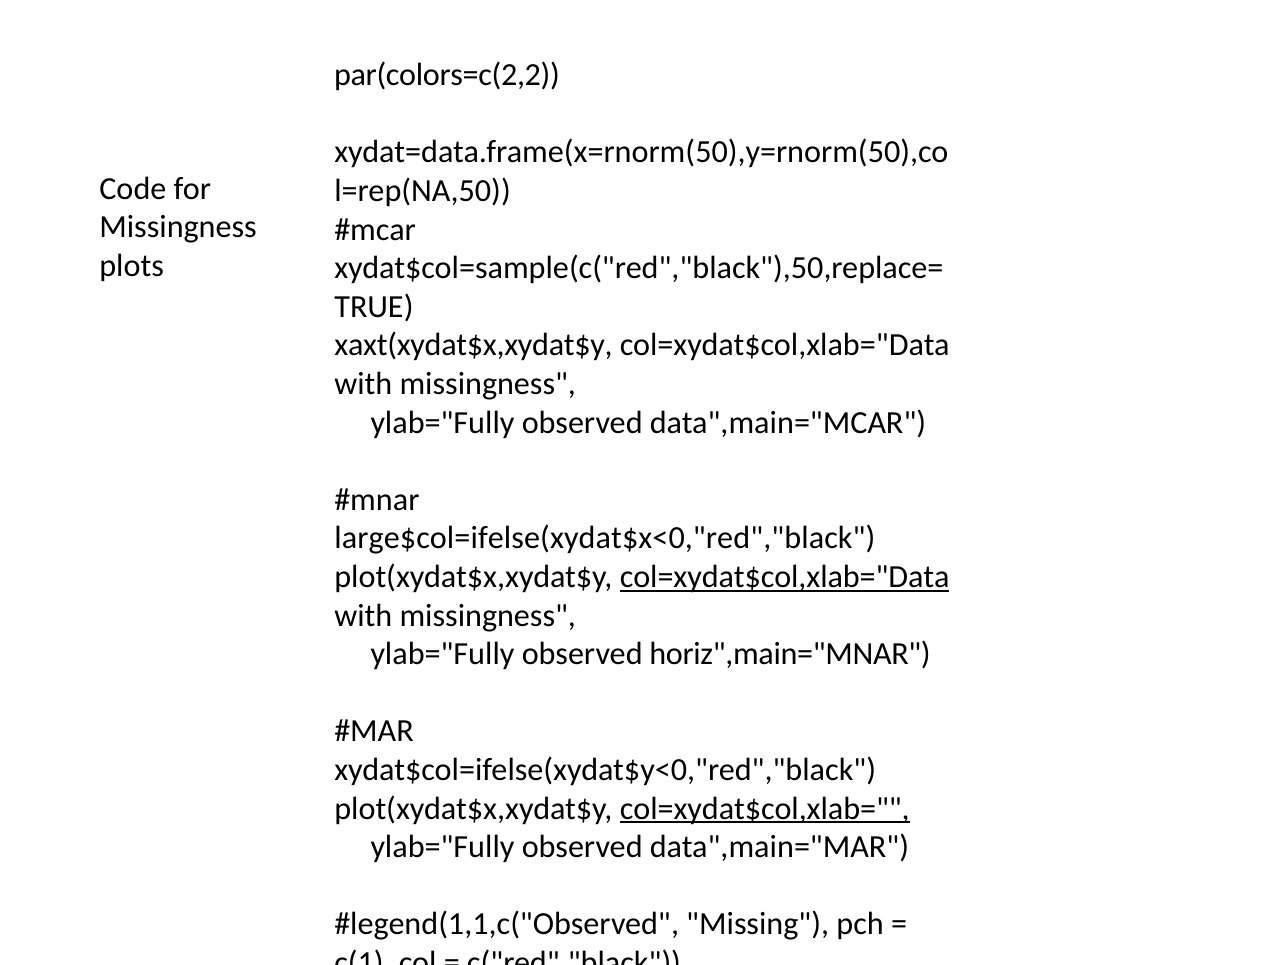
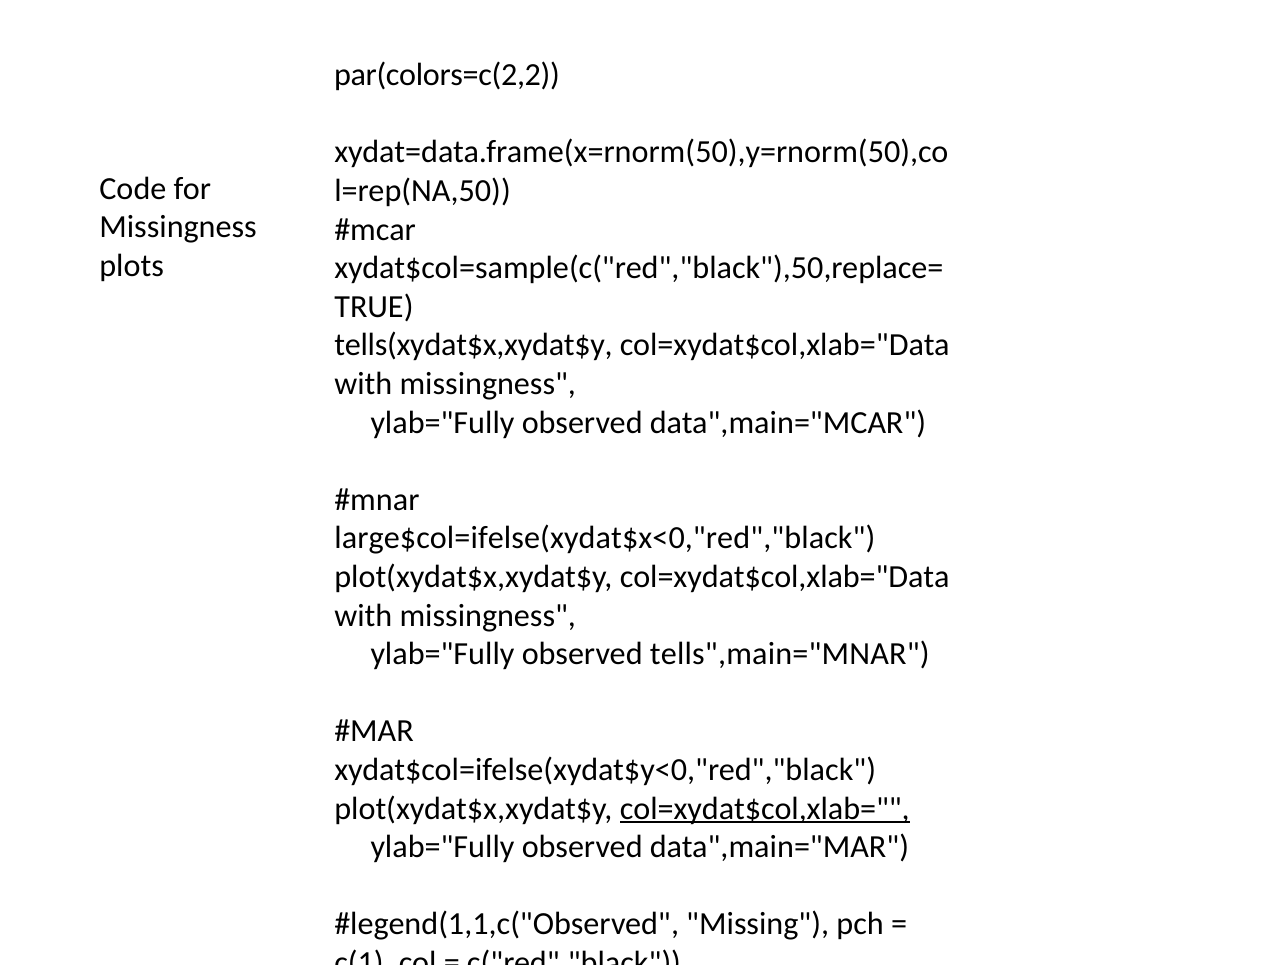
xaxt(xydat$x,xydat$y: xaxt(xydat$x,xydat$y -> tells(xydat$x,xydat$y
col=xydat$col,xlab="Data at (785, 577) underline: present -> none
horiz",main="MNAR: horiz",main="MNAR -> tells",main="MNAR
